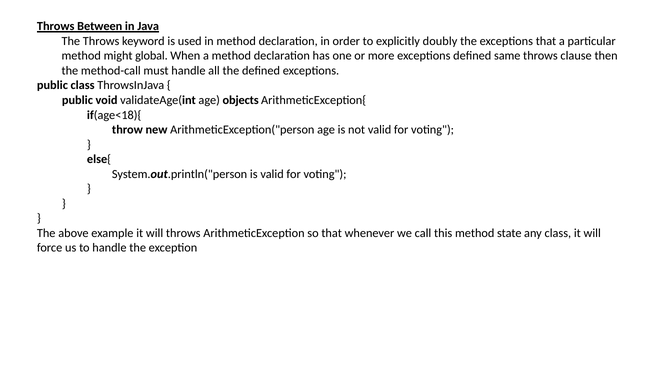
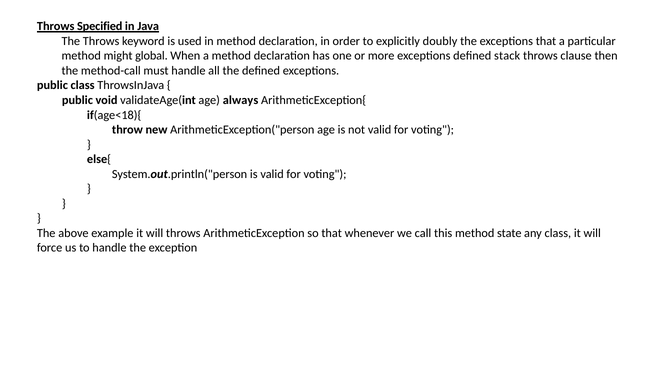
Between: Between -> Specified
same: same -> stack
objects: objects -> always
